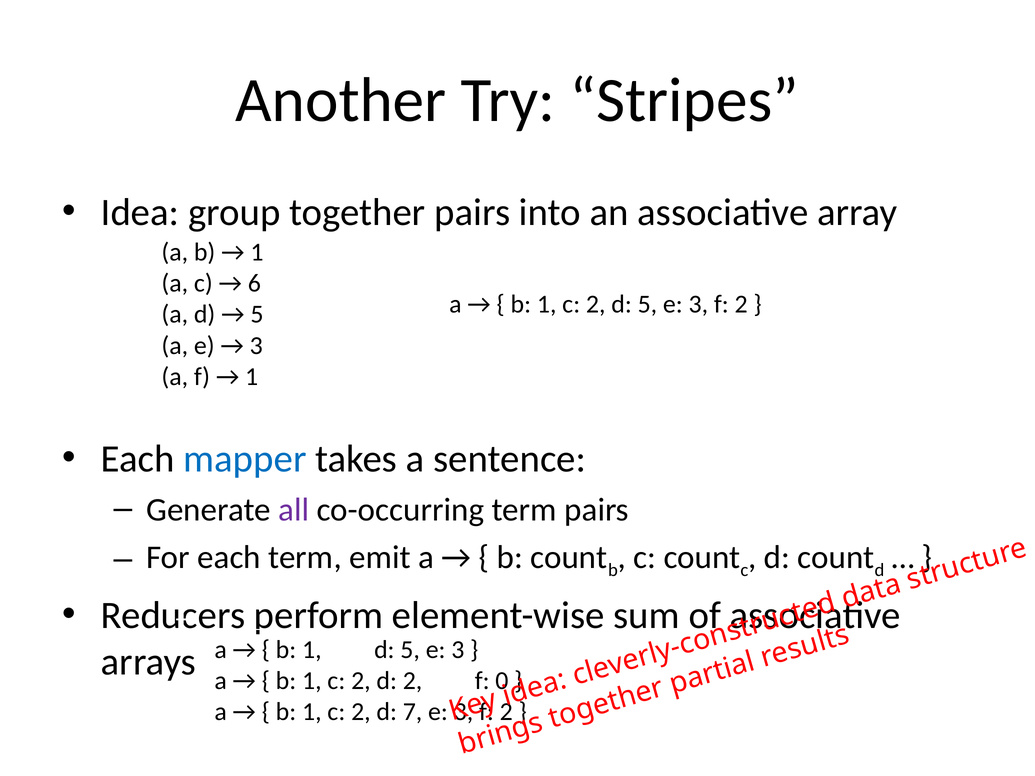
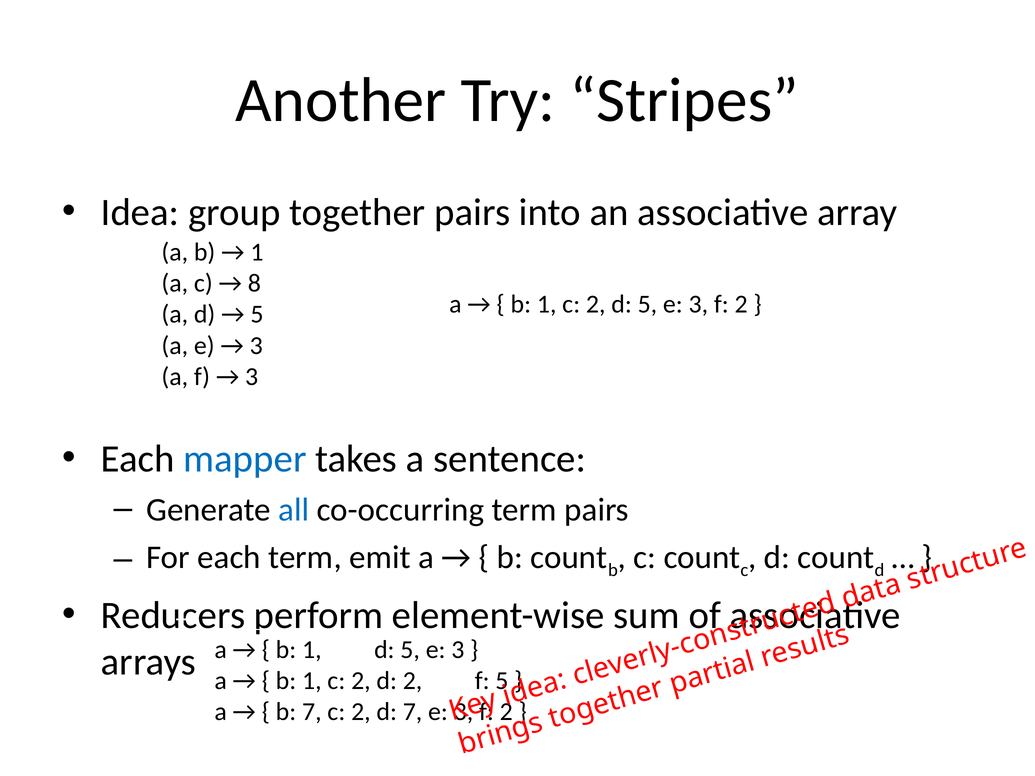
6: 6 -> 8
1 at (252, 377): 1 -> 3
all colour: purple -> blue
f 0: 0 -> 5
1 at (312, 712): 1 -> 7
